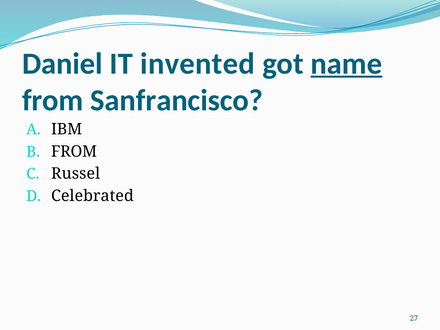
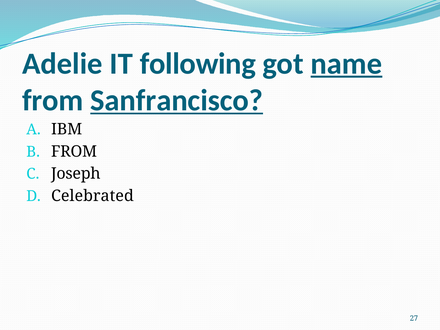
Daniel: Daniel -> Adelie
invented: invented -> following
Sanfrancisco underline: none -> present
Russel: Russel -> Joseph
